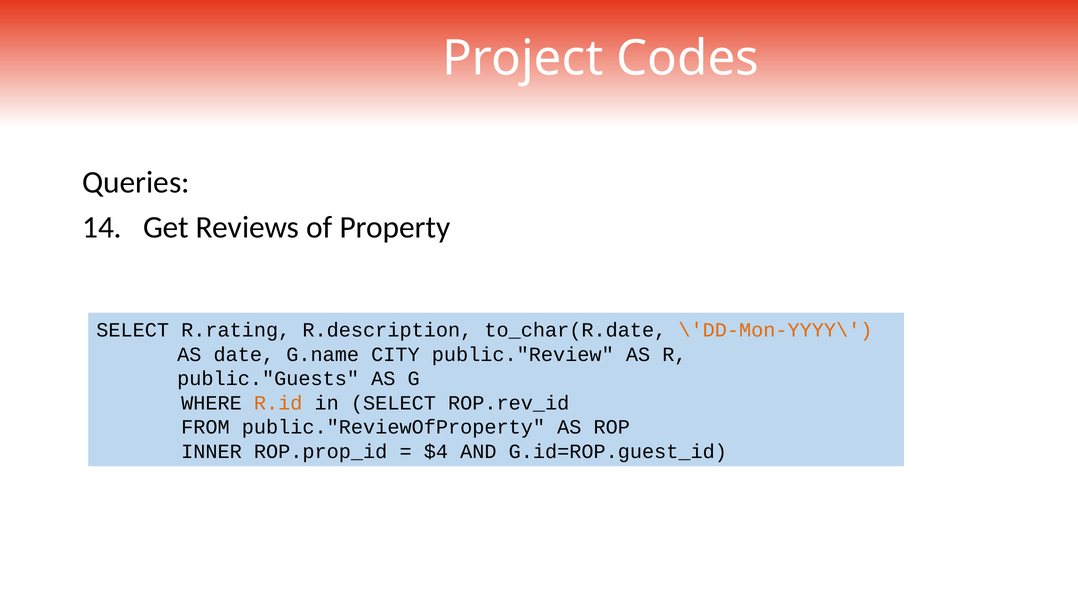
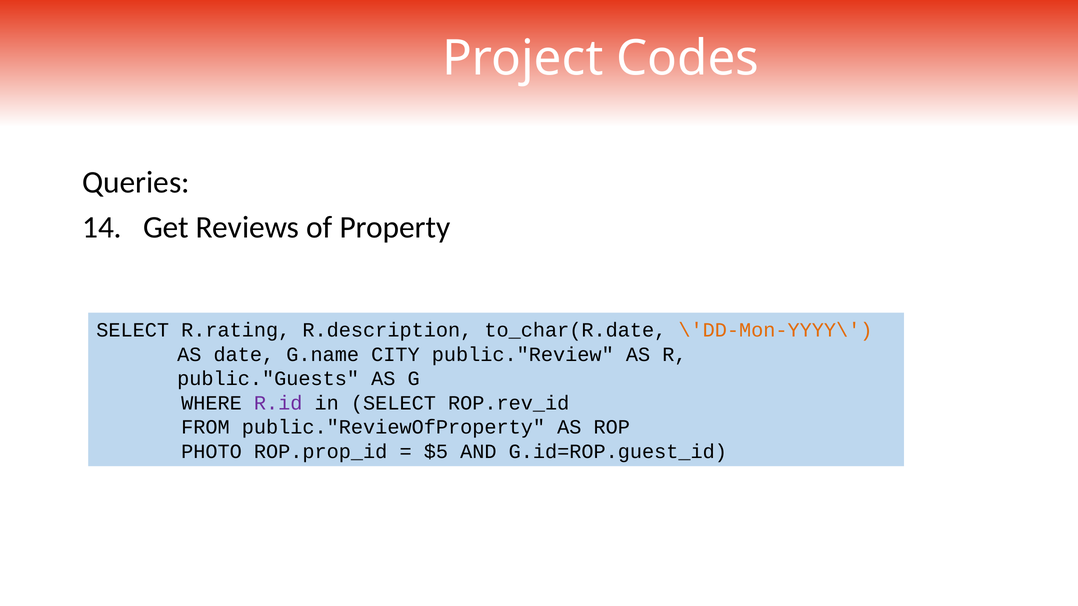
R.id colour: orange -> purple
INNER: INNER -> PHOTO
$4: $4 -> $5
